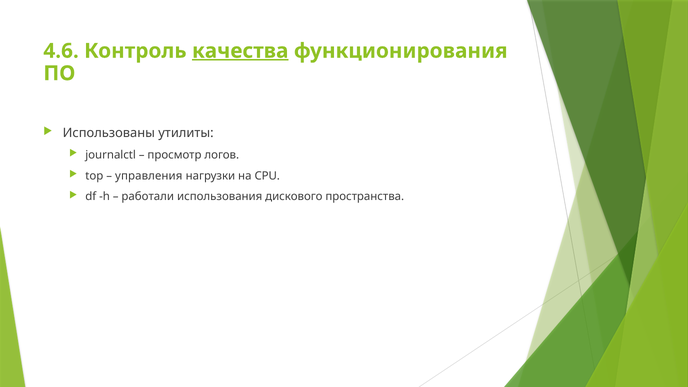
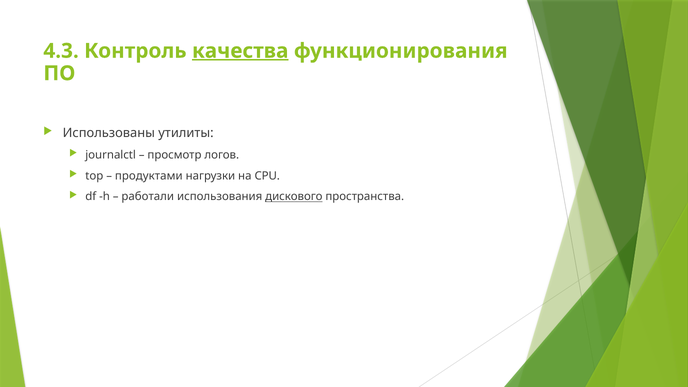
4.6: 4.6 -> 4.3
управления: управления -> продуктами
дискового underline: none -> present
